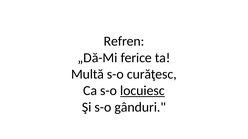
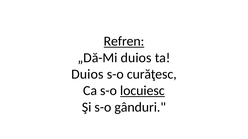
Refren underline: none -> present
„Dă-Mi ferice: ferice -> duios
Multă at (88, 74): Multă -> Duios
